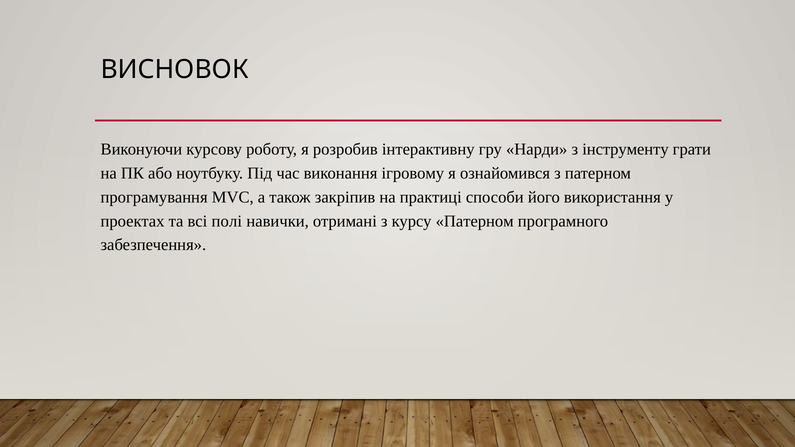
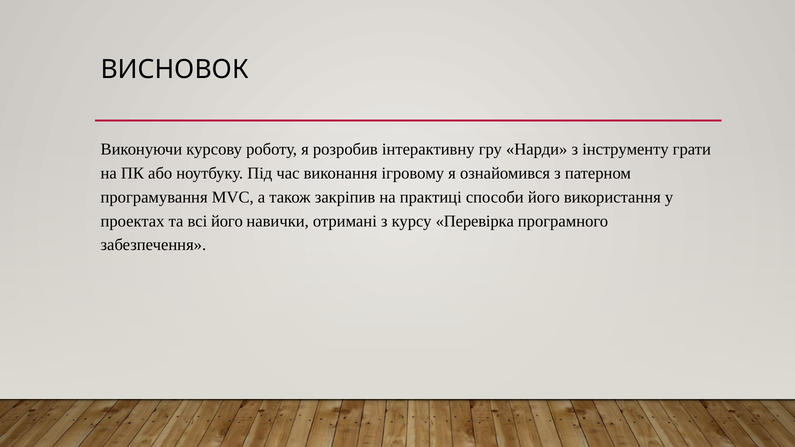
всі полі: полі -> його
курсу Патерном: Патерном -> Перевірка
